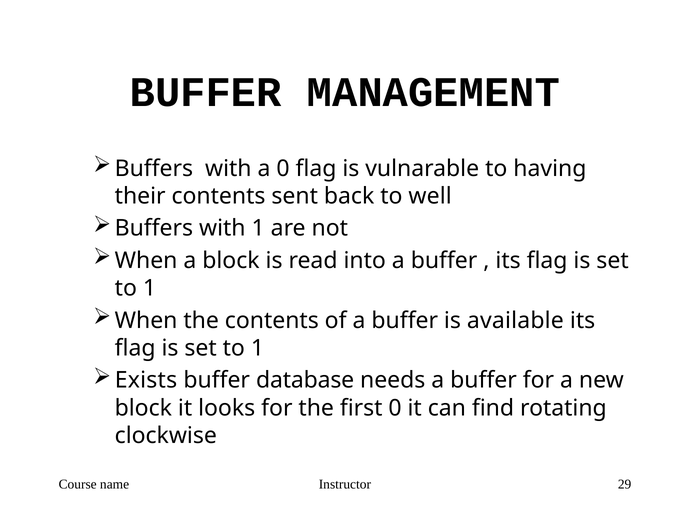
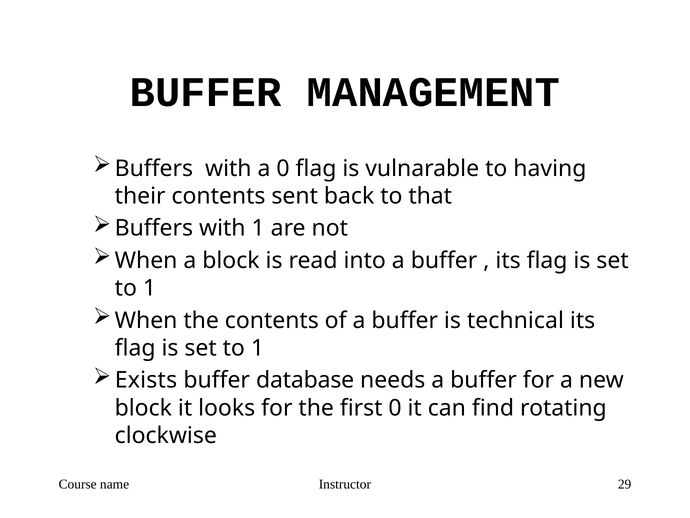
well: well -> that
available: available -> technical
